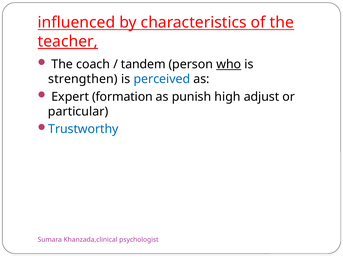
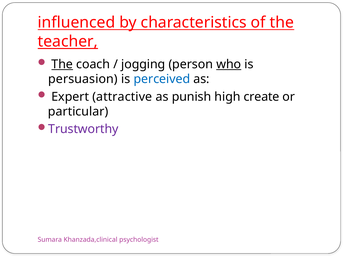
The at (62, 64) underline: none -> present
tandem: tandem -> jogging
strengthen: strengthen -> persuasion
formation: formation -> attractive
adjust: adjust -> create
Trustworthy colour: blue -> purple
